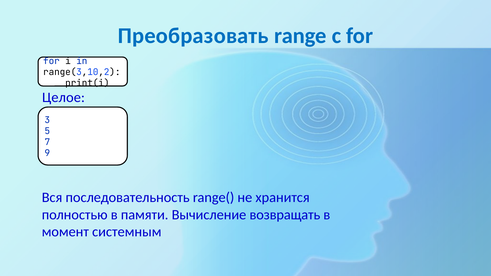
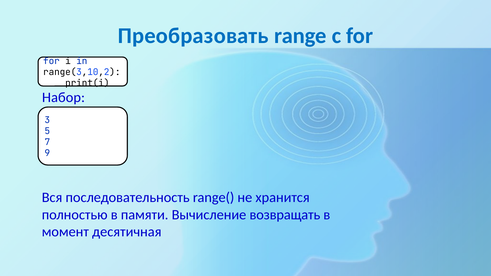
Целое: Целое -> Набор
системным: системным -> десятичная
